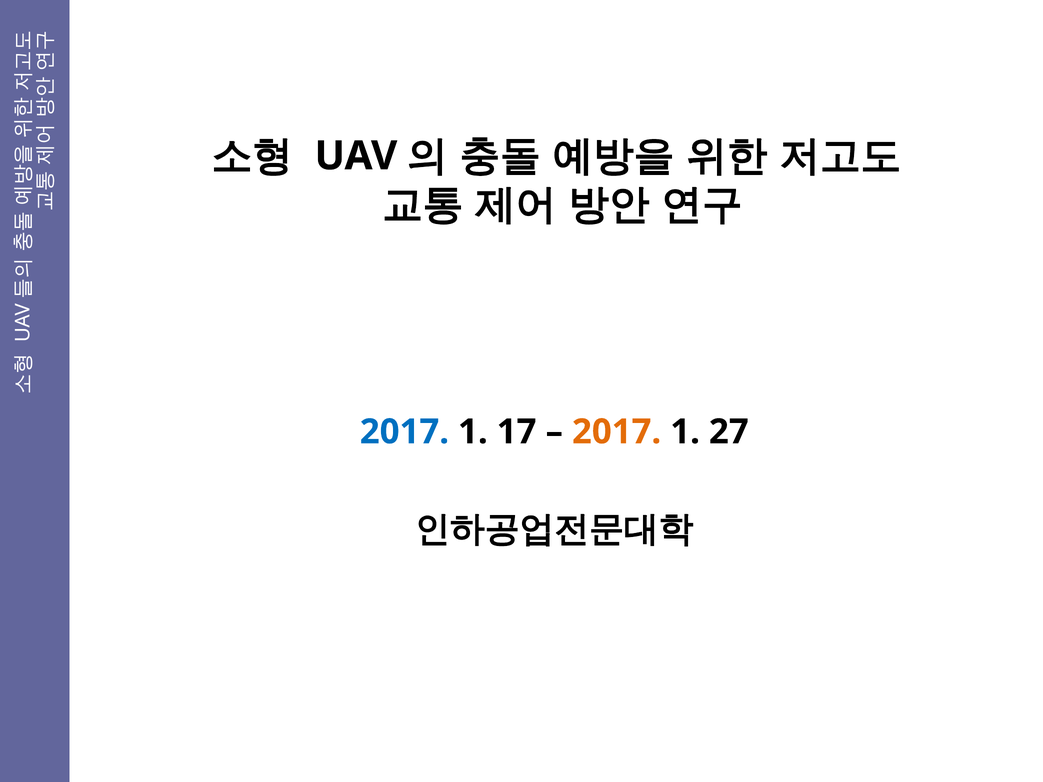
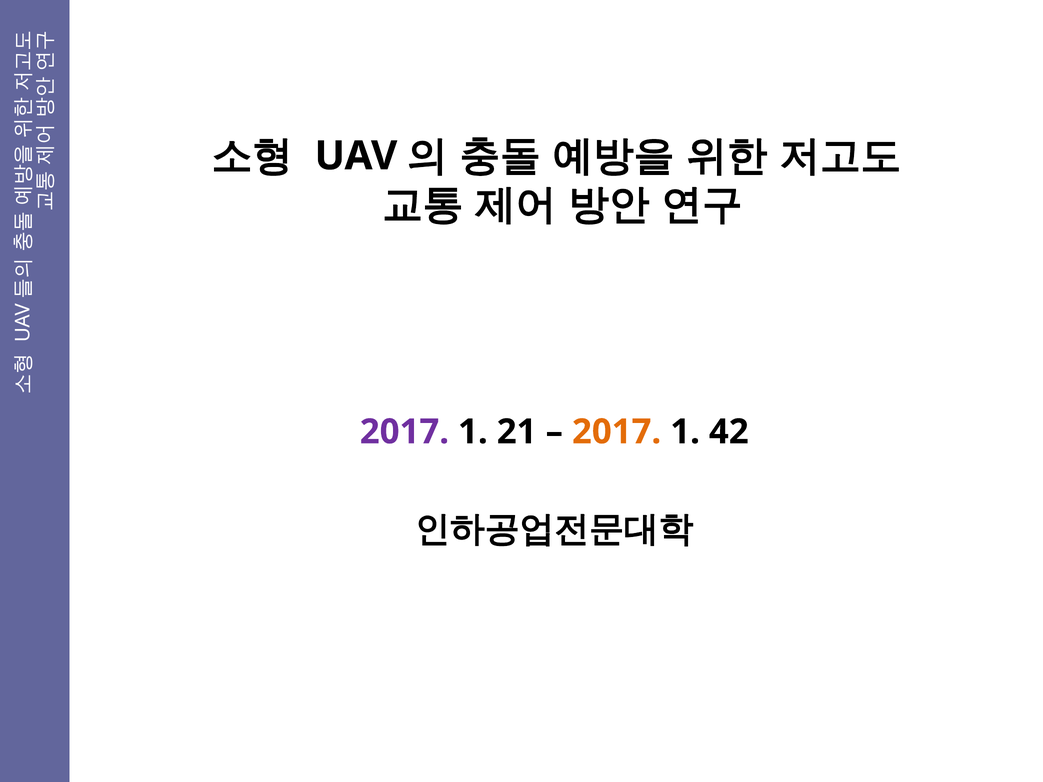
2017 at (404, 432) colour: blue -> purple
17: 17 -> 21
27: 27 -> 42
